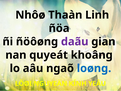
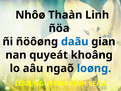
daãu colour: purple -> blue
